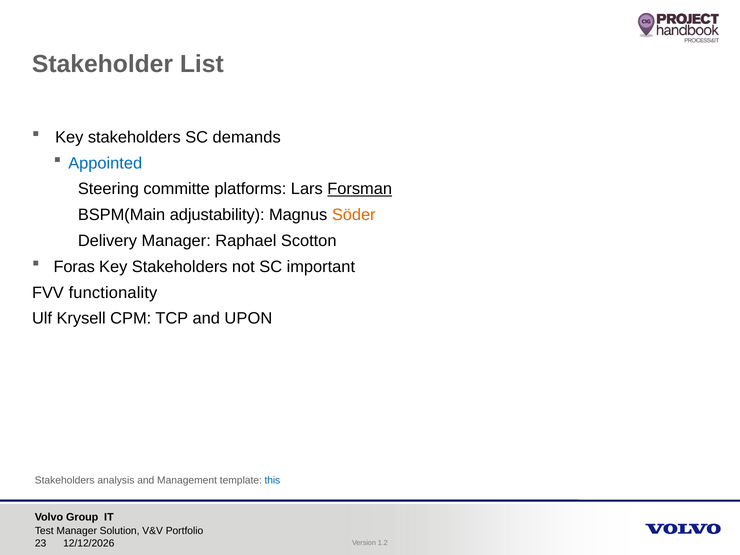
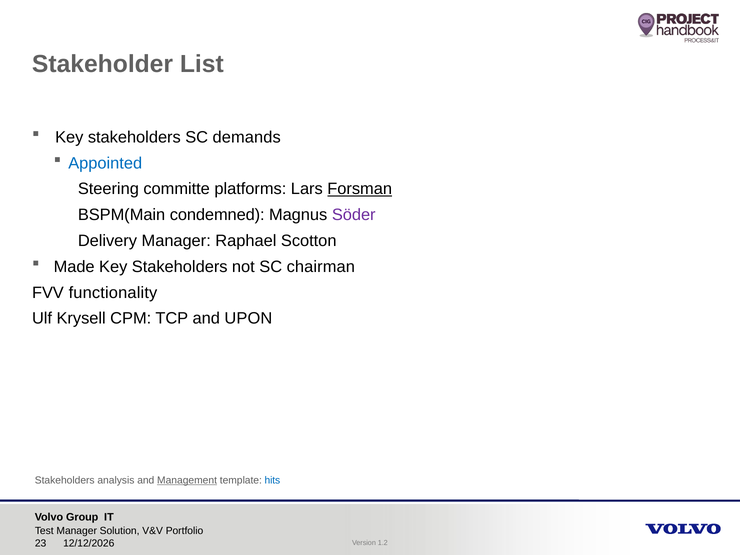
adjustability: adjustability -> condemned
Söder colour: orange -> purple
Foras: Foras -> Made
important: important -> chairman
Management underline: none -> present
this: this -> hits
